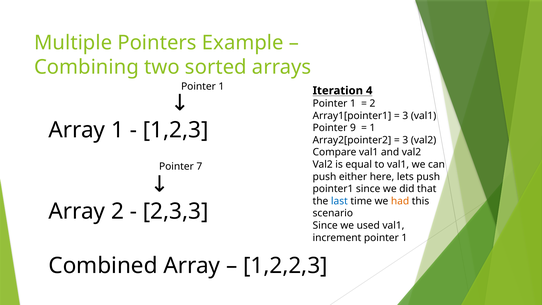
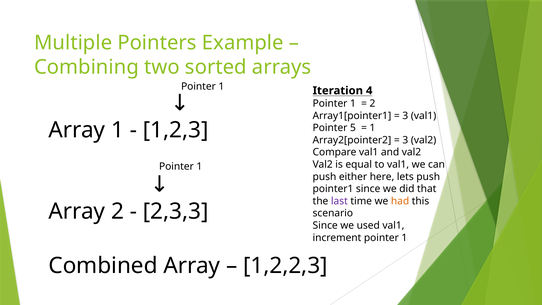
9: 9 -> 5
7 at (199, 166): 7 -> 1
last colour: blue -> purple
